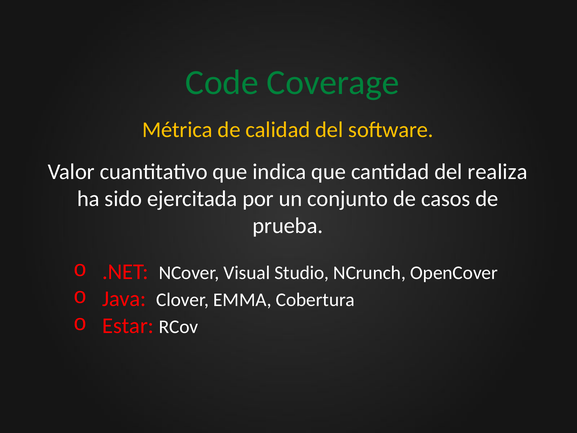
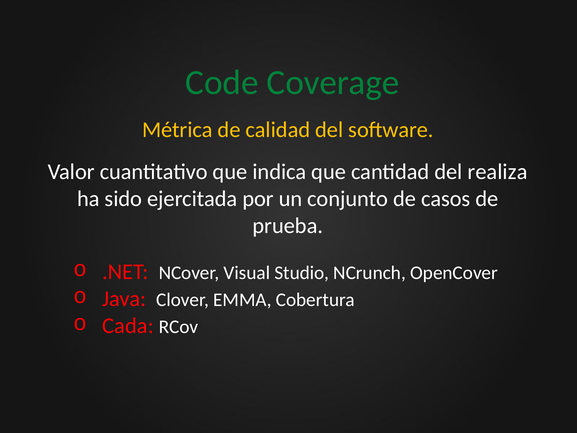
Estar: Estar -> Cada
